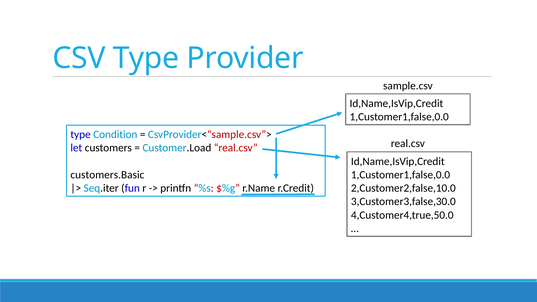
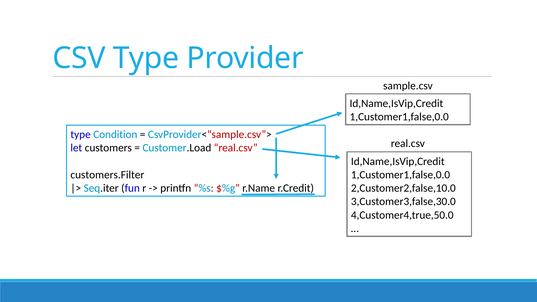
customers.Basic: customers.Basic -> customers.Filter
